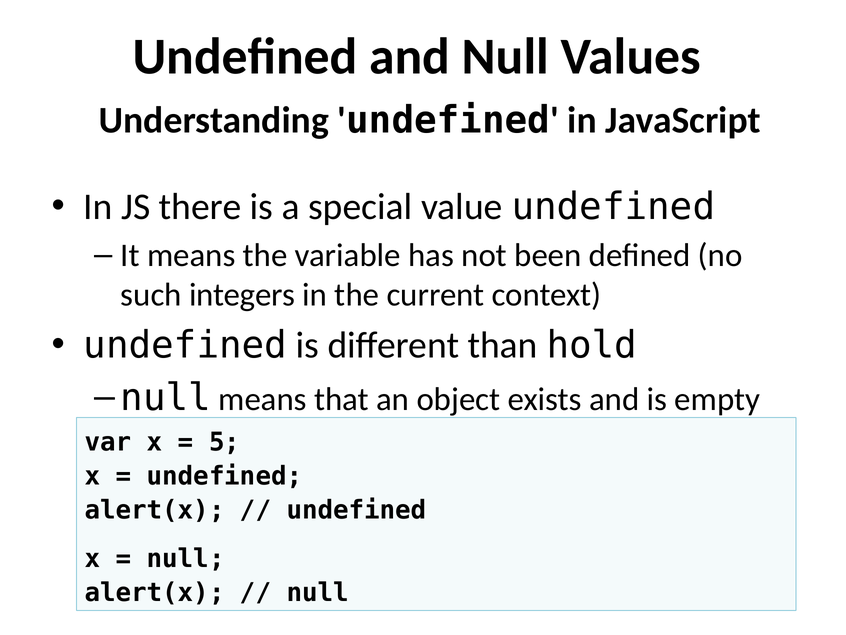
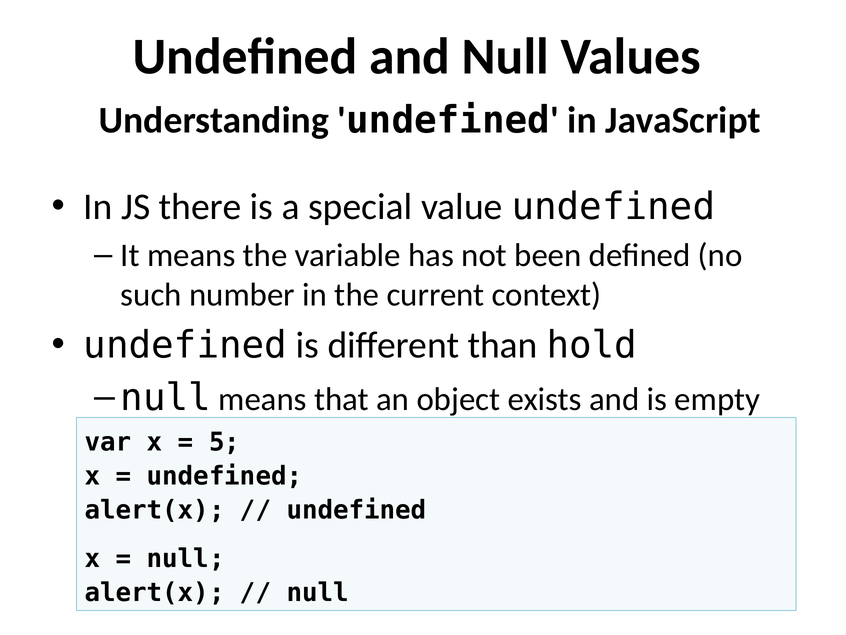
integers: integers -> number
